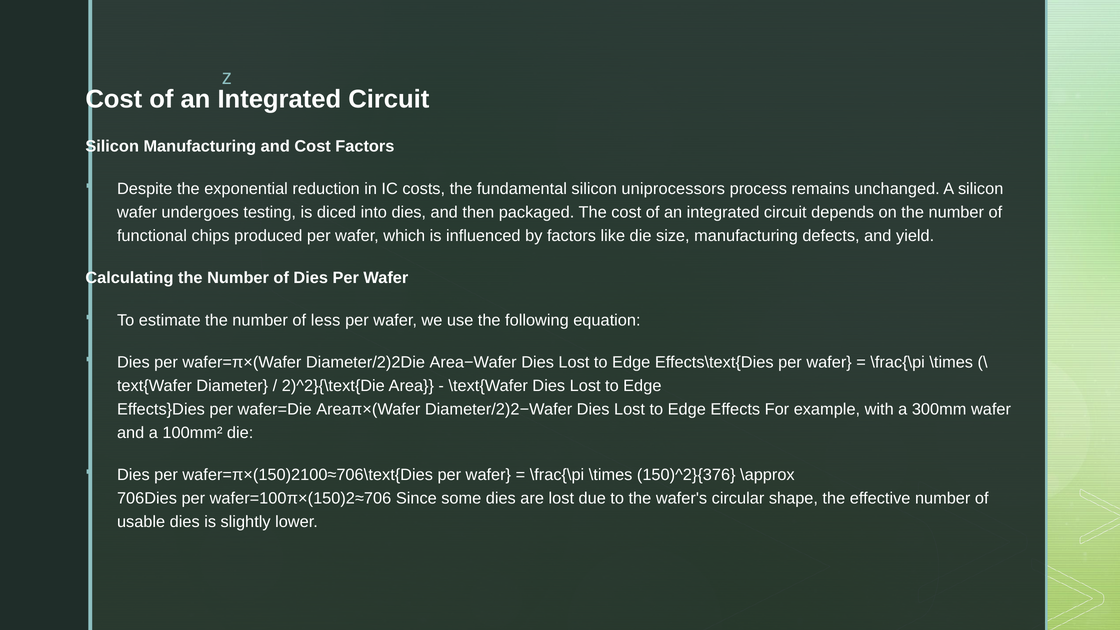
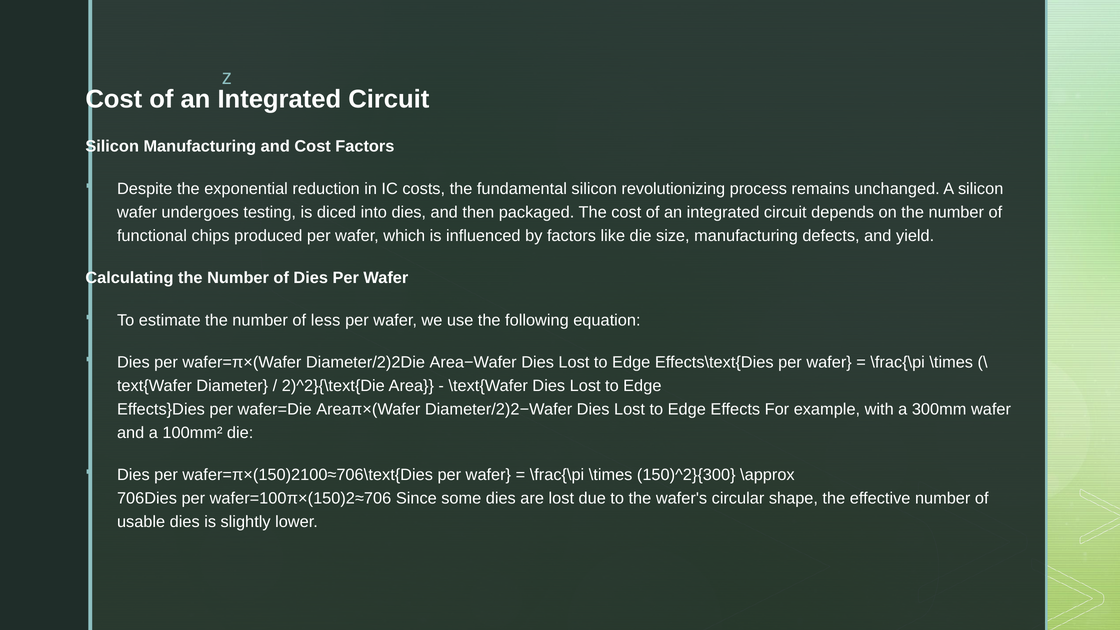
uniprocessors: uniprocessors -> revolutionizing
150)^2}{376: 150)^2}{376 -> 150)^2}{300
